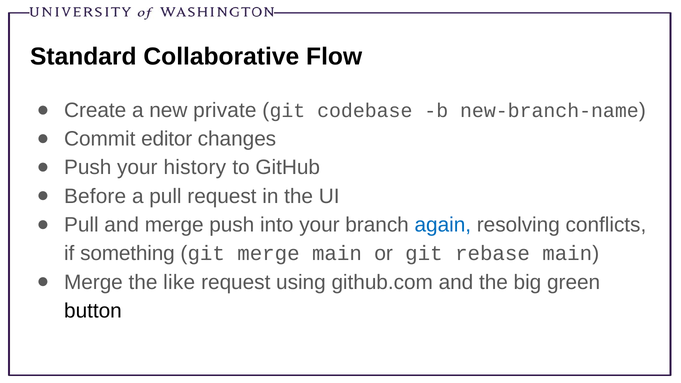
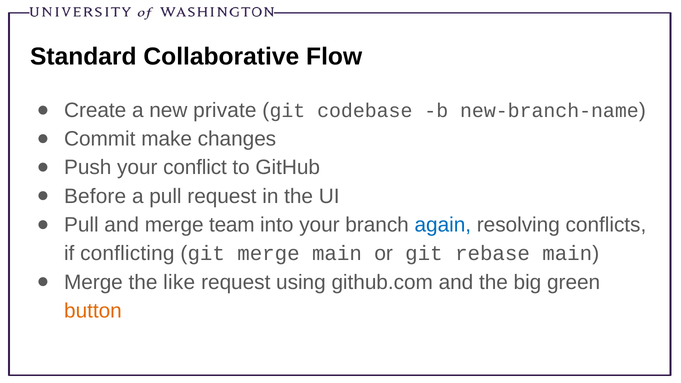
editor: editor -> make
history: history -> conflict
merge push: push -> team
something: something -> conflicting
button colour: black -> orange
